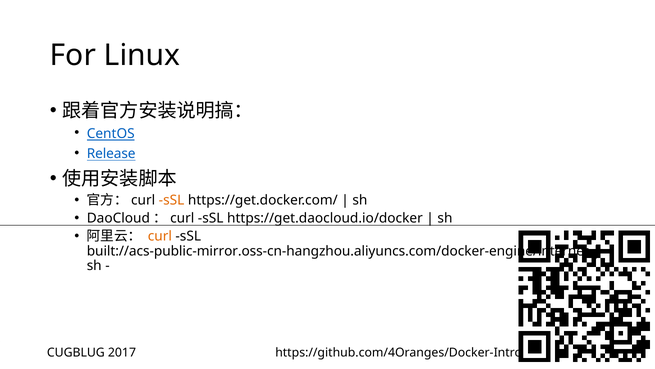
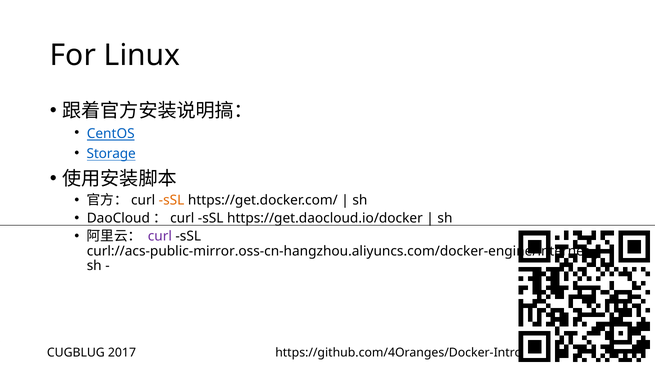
Release: Release -> Storage
curl at (160, 236) colour: orange -> purple
built://acs-public-mirror.oss-cn-hangzhou.aliyuncs.com/docker-engine/internet: built://acs-public-mirror.oss-cn-hangzhou.aliyuncs.com/docker-engine/internet -> curl://acs-public-mirror.oss-cn-hangzhou.aliyuncs.com/docker-engine/internet
